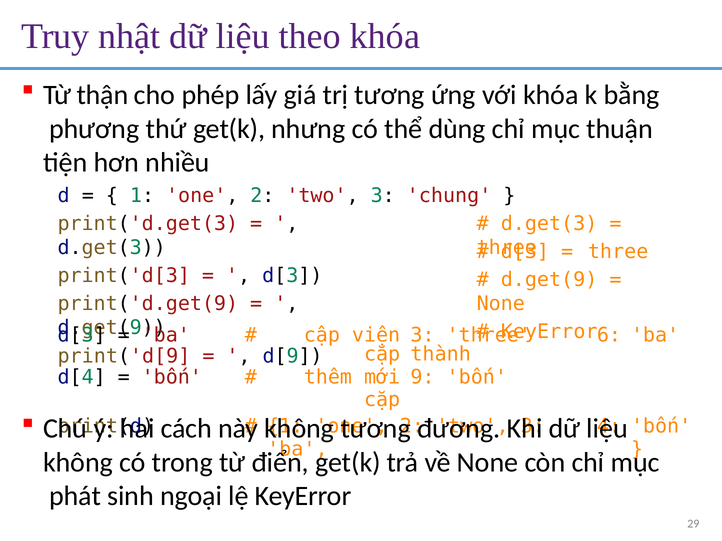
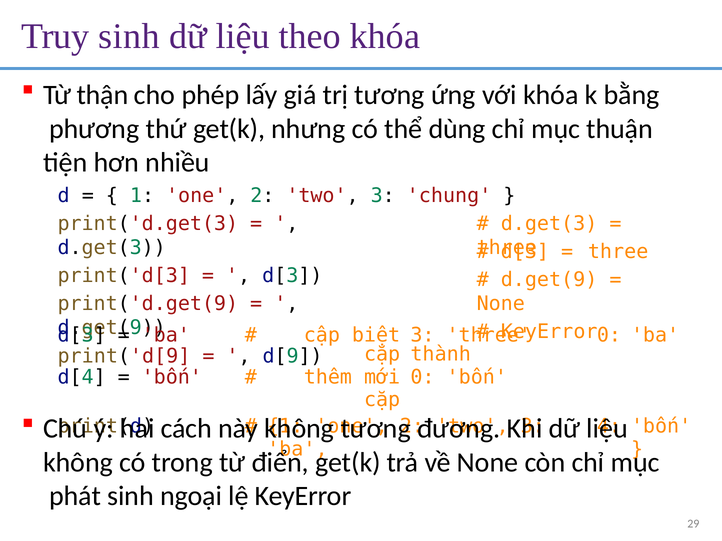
Truy nhật: nhật -> sinh
viện: viện -> biệt
6 at (609, 335): 6 -> 0
9 at (422, 377): 9 -> 0
